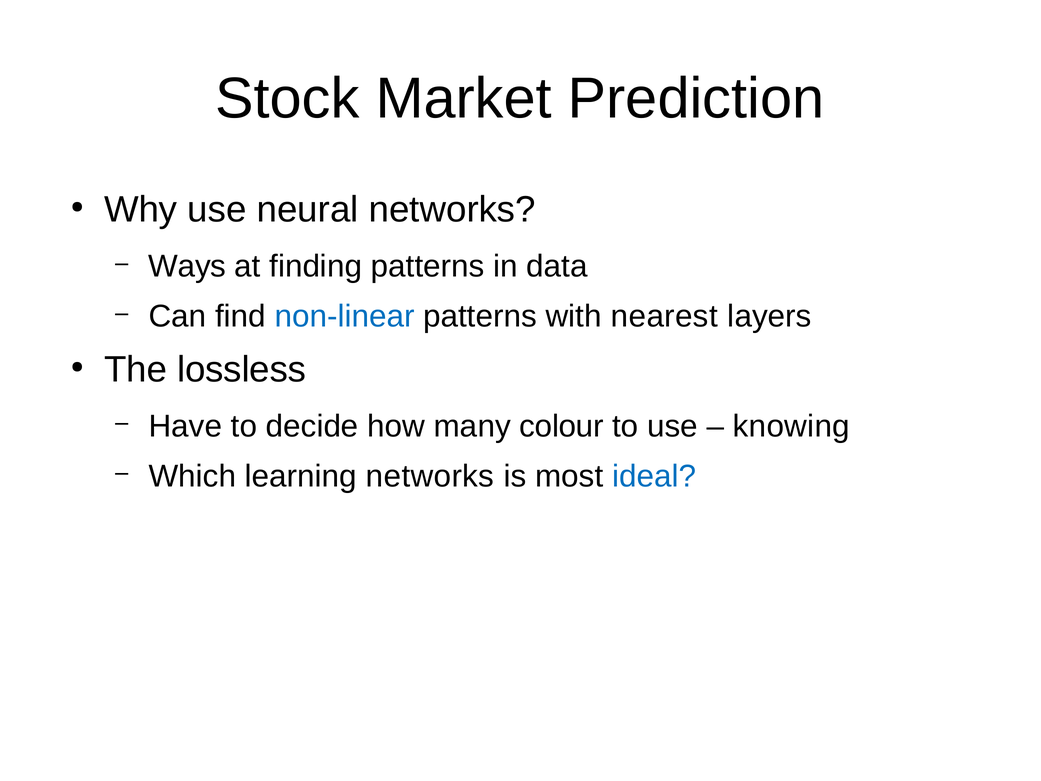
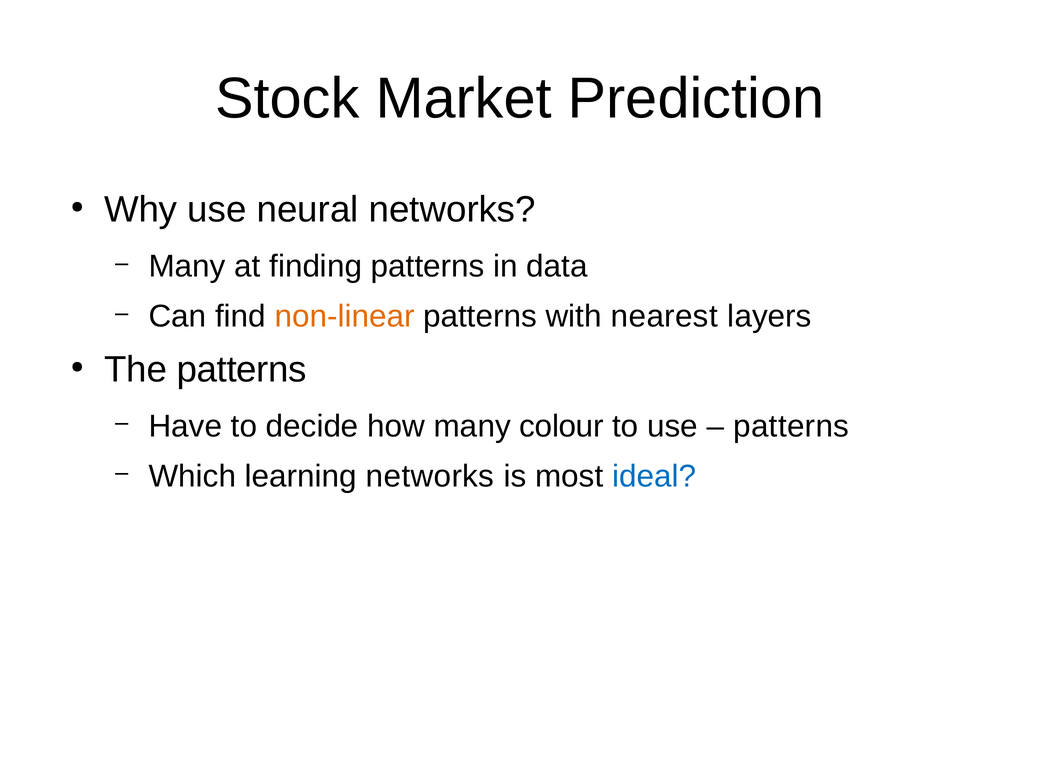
Ways at (187, 266): Ways -> Many
non-linear colour: blue -> orange
The lossless: lossless -> patterns
knowing at (791, 426): knowing -> patterns
